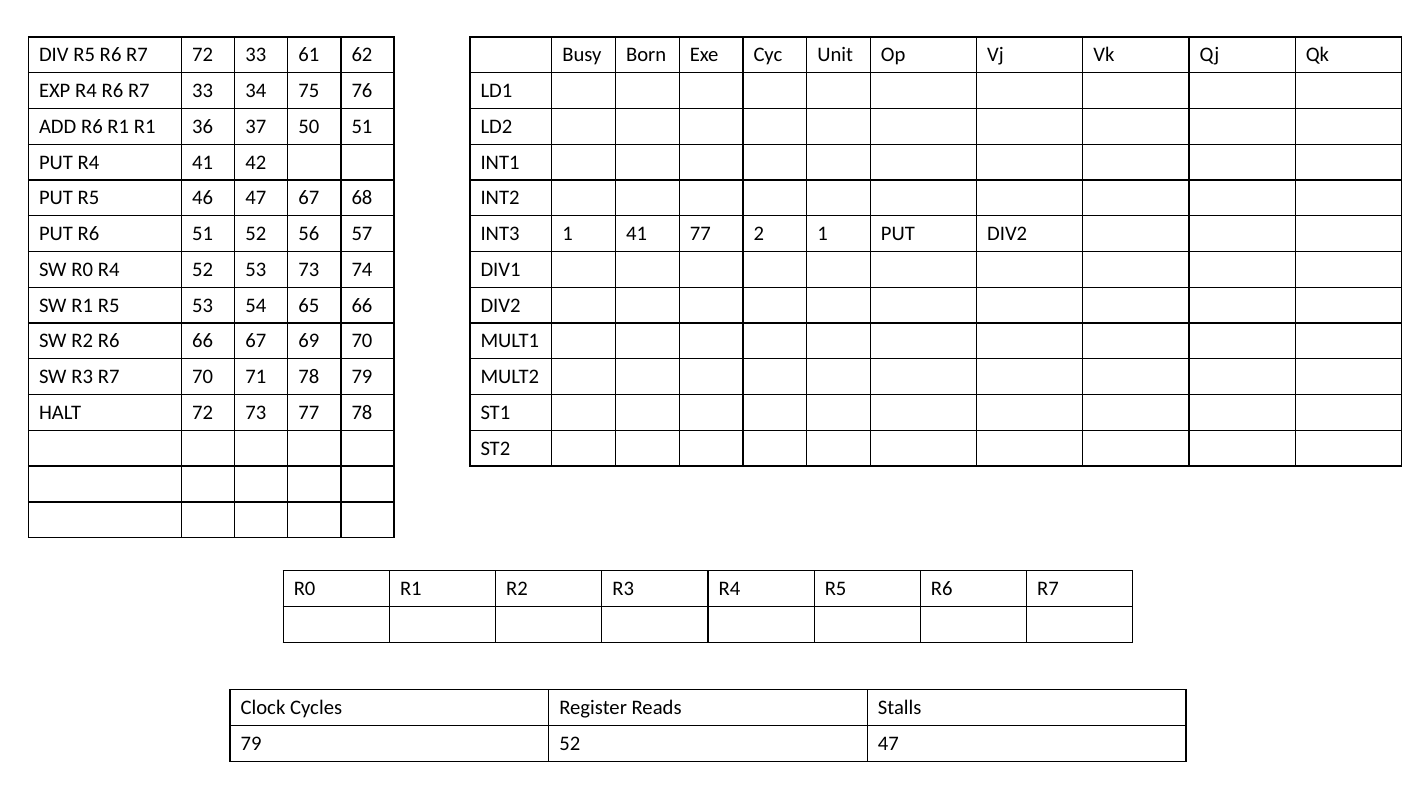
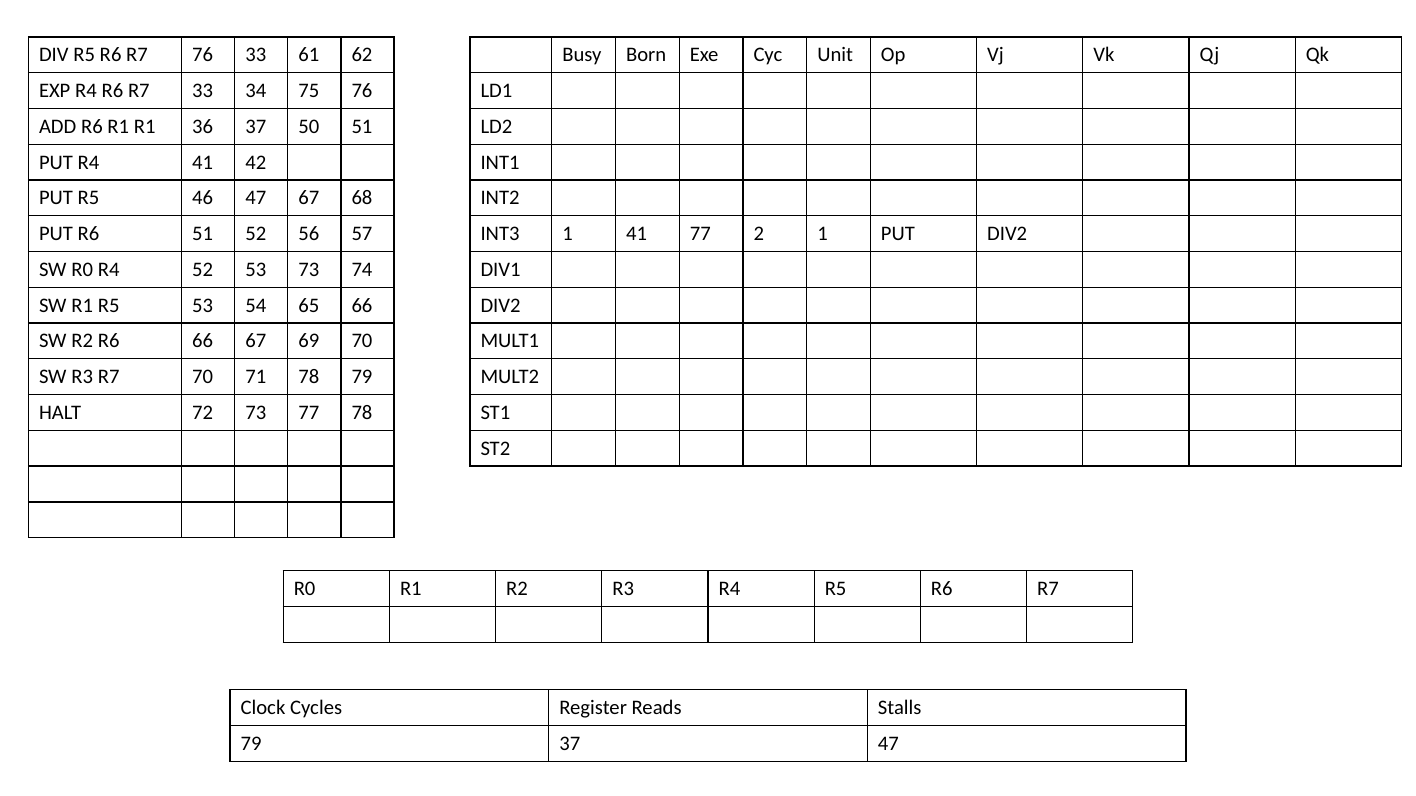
R7 72: 72 -> 76
79 52: 52 -> 37
